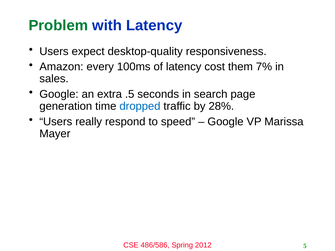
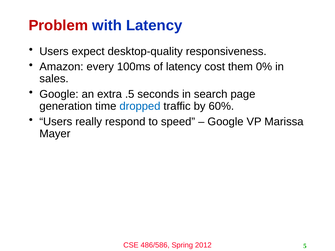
Problem colour: green -> red
7%: 7% -> 0%
28%: 28% -> 60%
